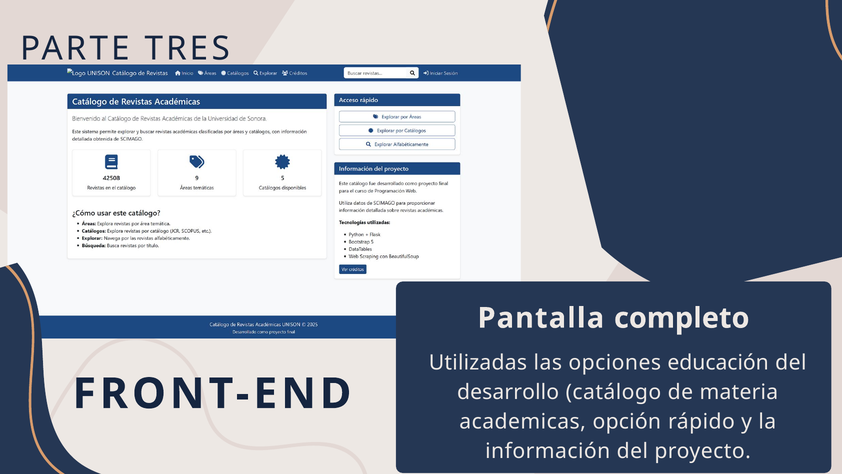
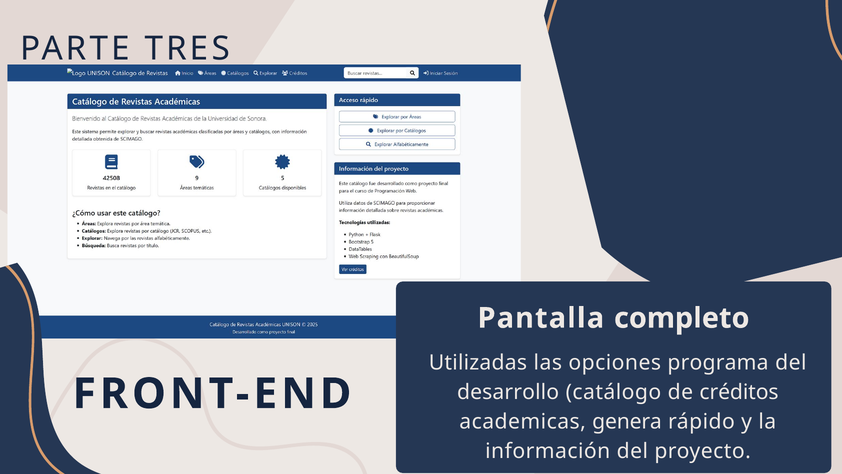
educación: educación -> programa
materia: materia -> créditos
opción: opción -> genera
